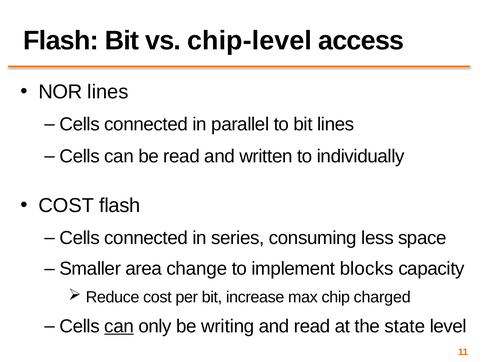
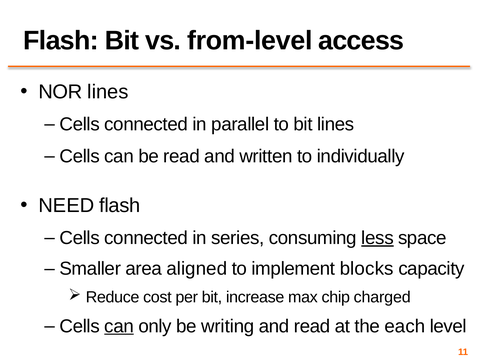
chip-level: chip-level -> from-level
COST at (66, 205): COST -> NEED
less underline: none -> present
change: change -> aligned
state: state -> each
